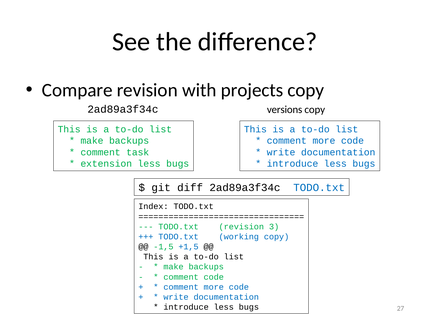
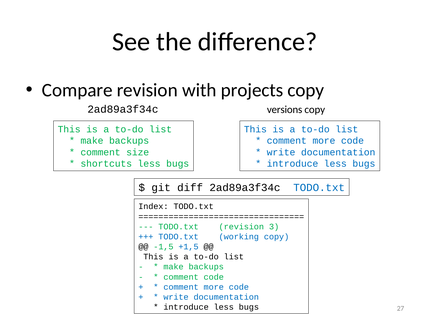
task: task -> size
extension: extension -> shortcuts
